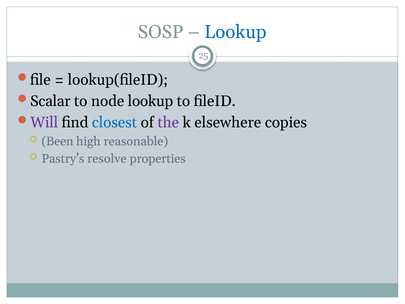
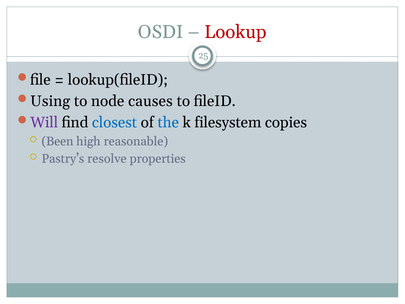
SOSP: SOSP -> OSDI
Lookup at (236, 32) colour: blue -> red
Scalar: Scalar -> Using
node lookup: lookup -> causes
the colour: purple -> blue
elsewhere: elsewhere -> filesystem
